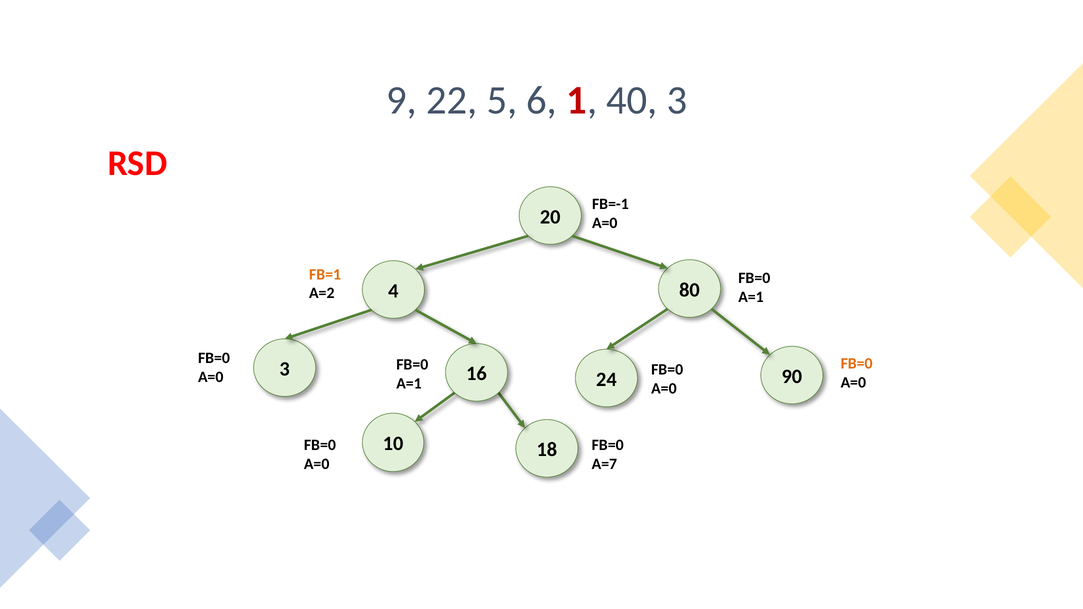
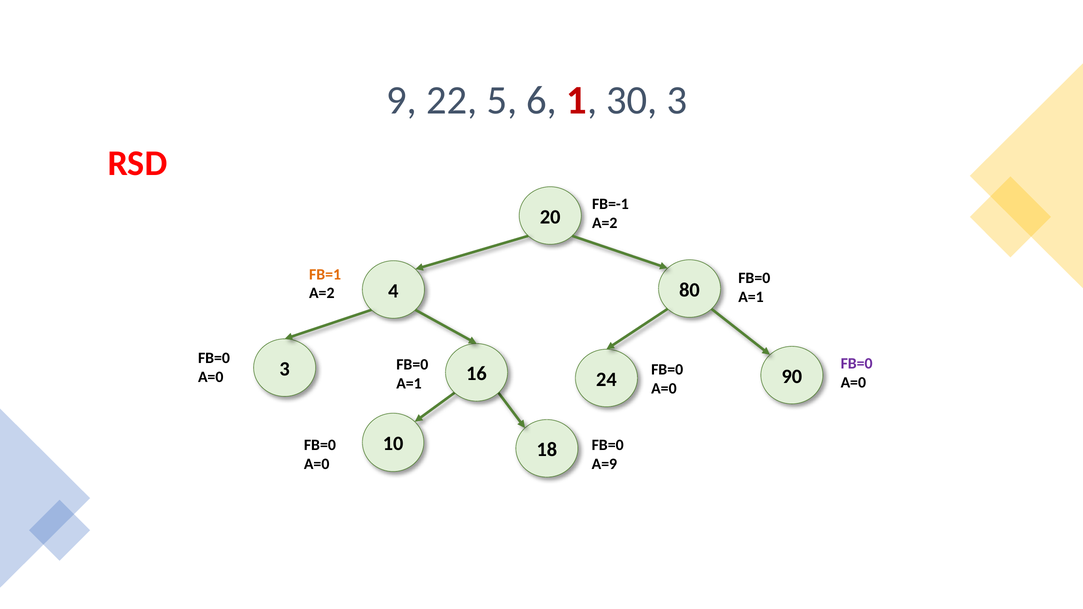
40: 40 -> 30
A=0 at (605, 223): A=0 -> A=2
FB=0 at (857, 364) colour: orange -> purple
A=7: A=7 -> A=9
